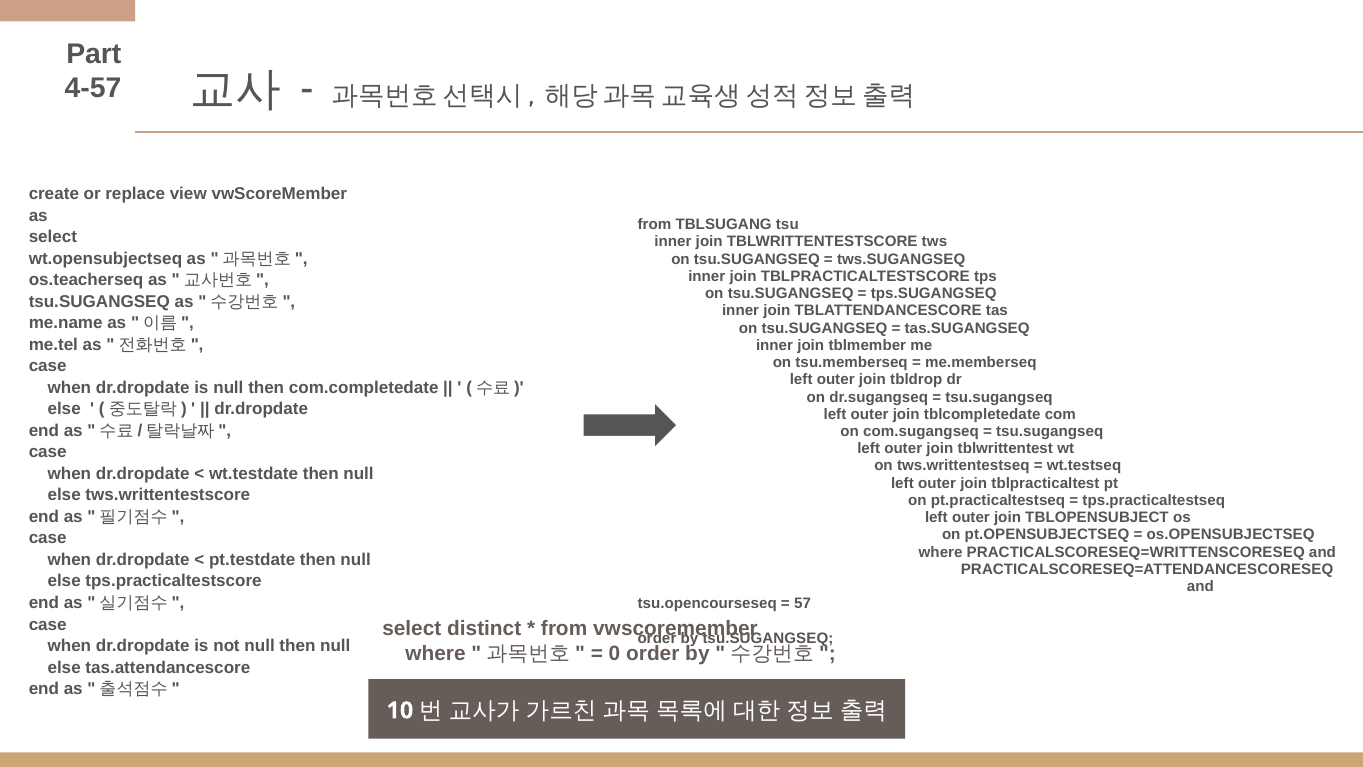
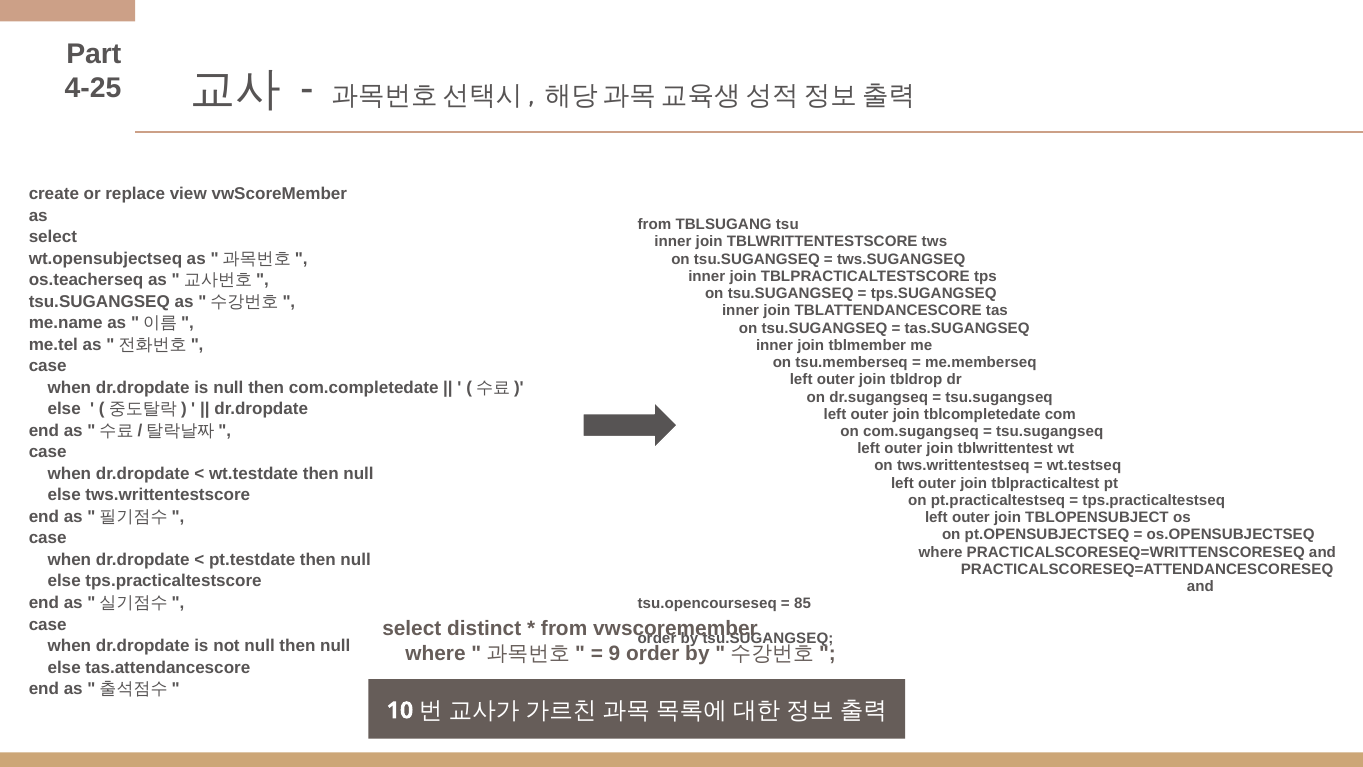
4-57: 4-57 -> 4-25
57: 57 -> 85
0: 0 -> 9
